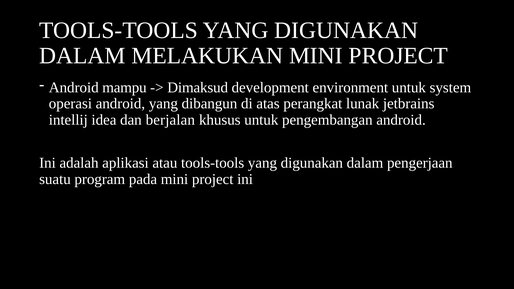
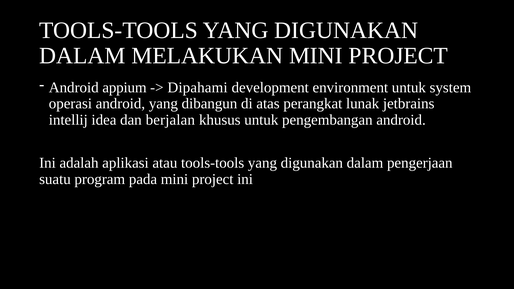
mampu: mampu -> appium
Dimaksud: Dimaksud -> Dipahami
